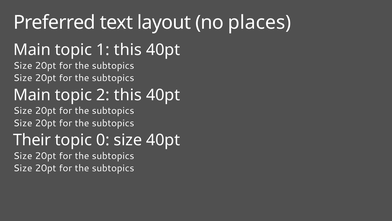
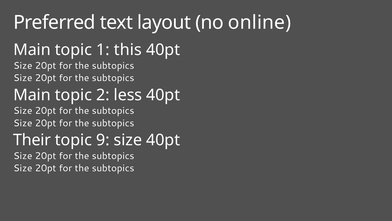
places: places -> online
2 this: this -> less
0: 0 -> 9
